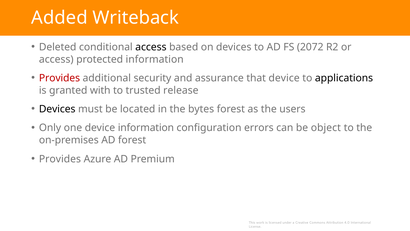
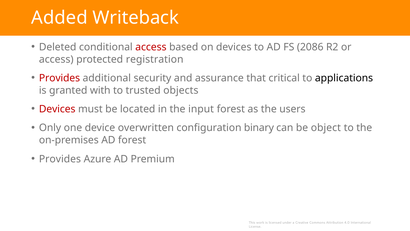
access at (151, 47) colour: black -> red
2072: 2072 -> 2086
protected information: information -> registration
that device: device -> critical
release: release -> objects
Devices at (57, 109) colour: black -> red
bytes: bytes -> input
device information: information -> overwritten
errors: errors -> binary
